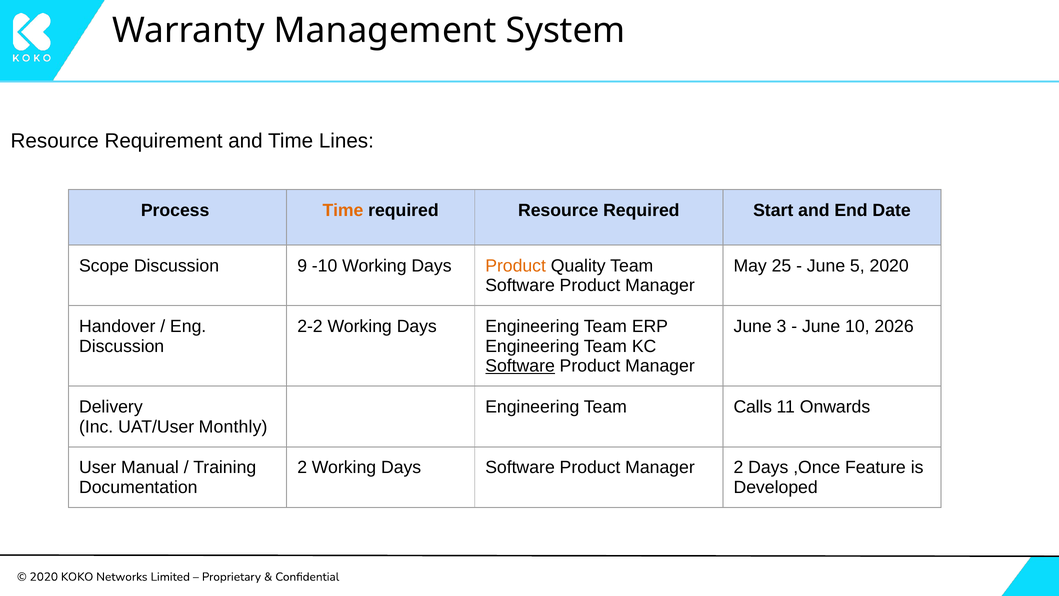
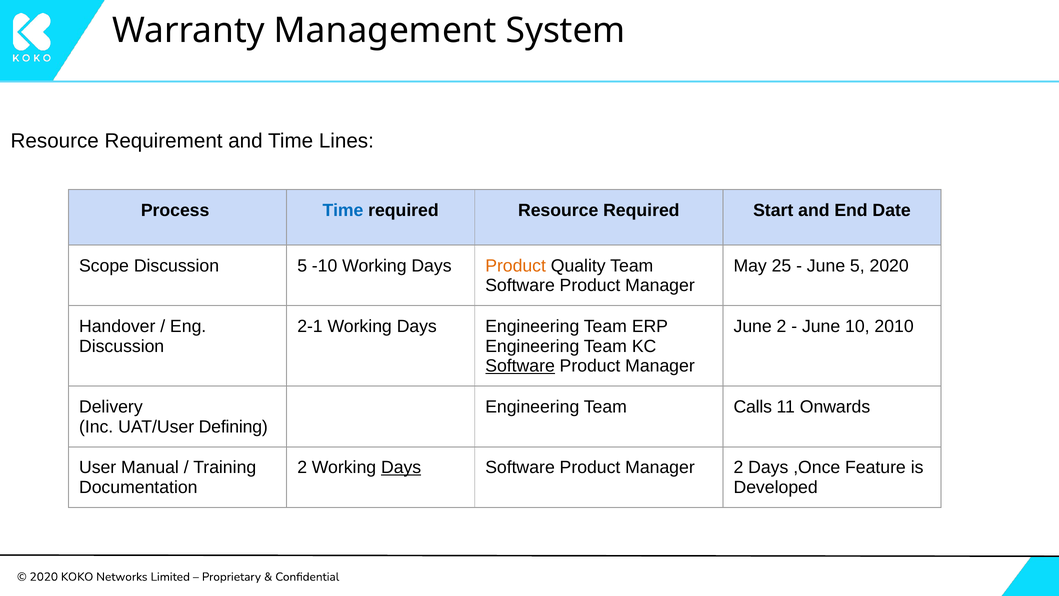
Time at (343, 210) colour: orange -> blue
Discussion 9: 9 -> 5
2-2: 2-2 -> 2-1
June 3: 3 -> 2
2026: 2026 -> 2010
Monthly: Monthly -> Defining
Days at (401, 467) underline: none -> present
